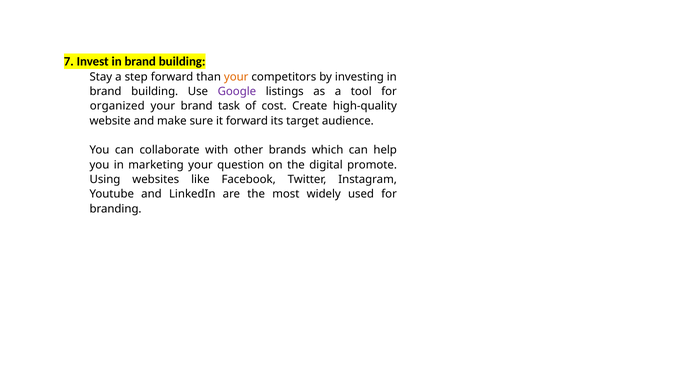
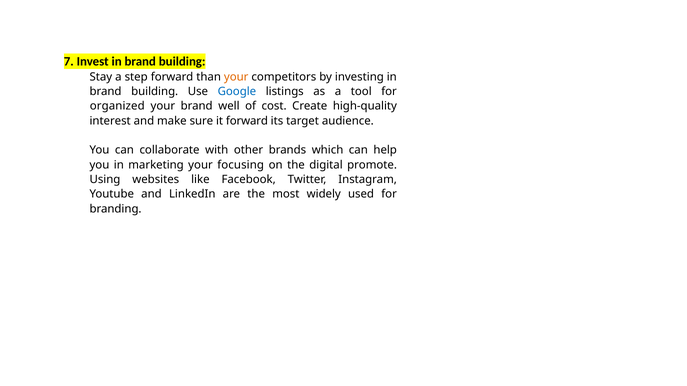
Google colour: purple -> blue
task: task -> well
website: website -> interest
question: question -> focusing
